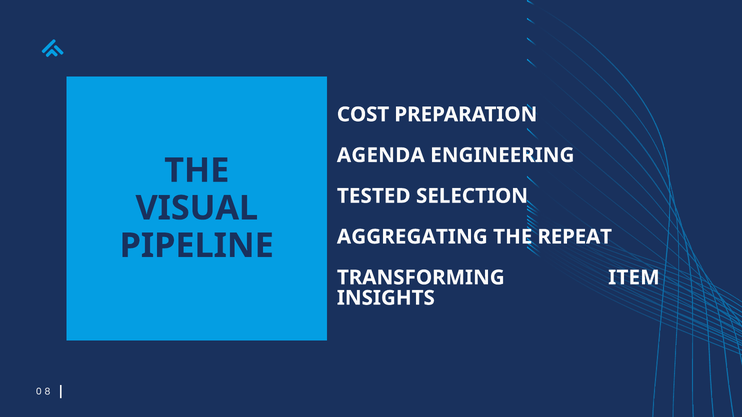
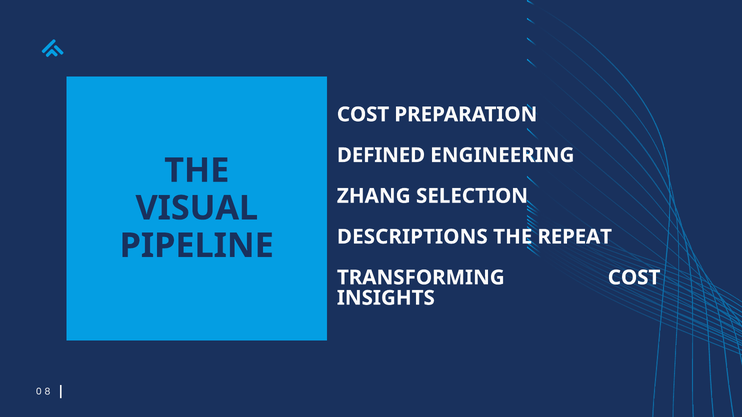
AGENDA: AGENDA -> DEFINED
TESTED: TESTED -> ZHANG
AGGREGATING: AGGREGATING -> DESCRIPTIONS
TRANSFORMING ITEM: ITEM -> COST
